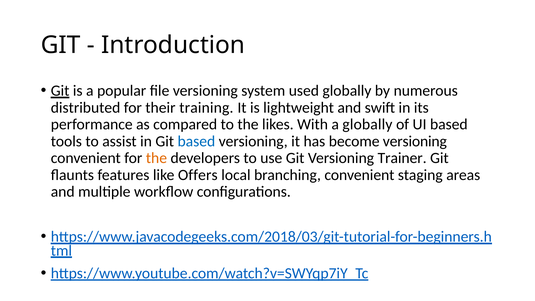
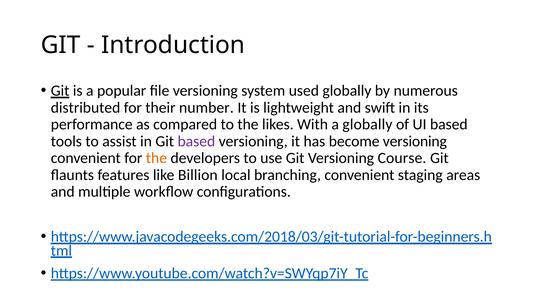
training: training -> number
based at (196, 141) colour: blue -> purple
Trainer: Trainer -> Course
Offers: Offers -> Billion
